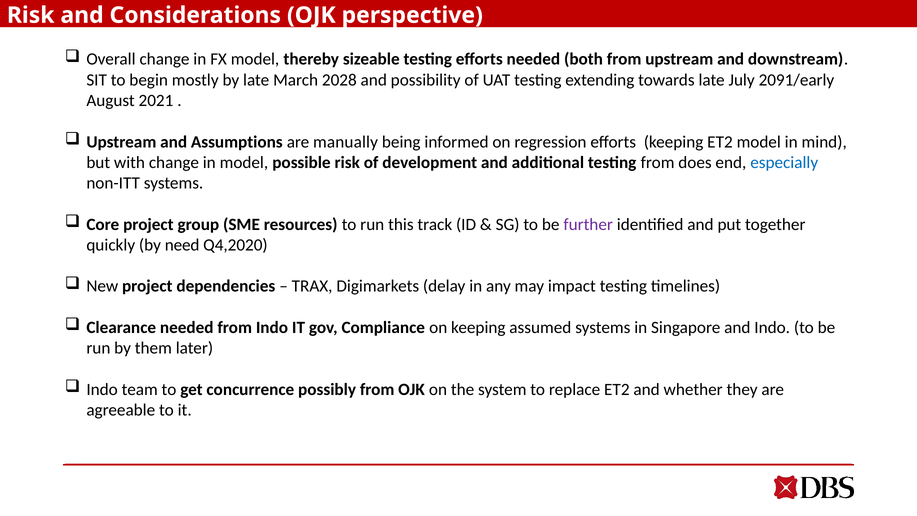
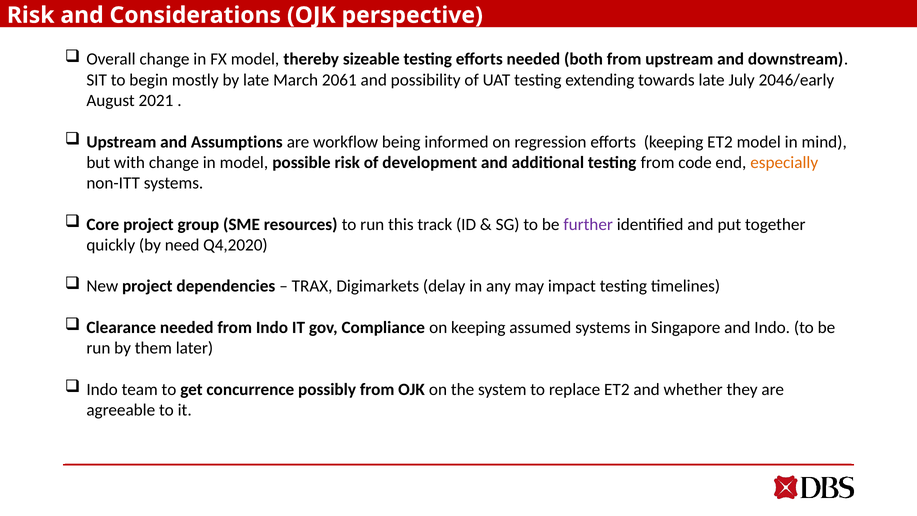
2028: 2028 -> 2061
2091/early: 2091/early -> 2046/early
manually: manually -> workflow
does: does -> code
especially colour: blue -> orange
